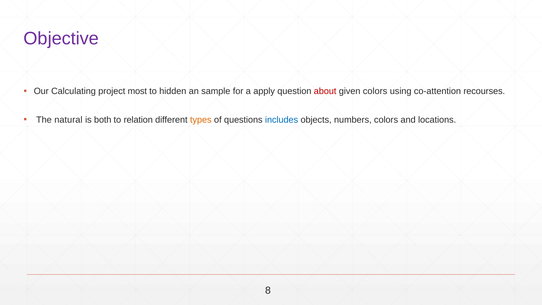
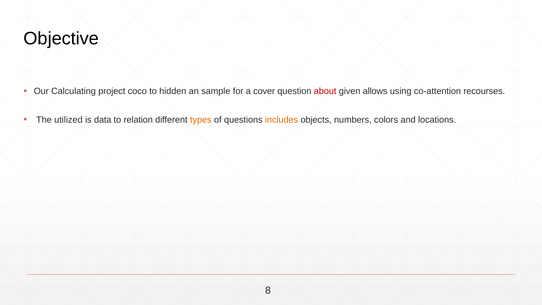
Objective colour: purple -> black
most: most -> coco
apply: apply -> cover
given colors: colors -> allows
natural: natural -> utilized
both: both -> data
includes colour: blue -> orange
